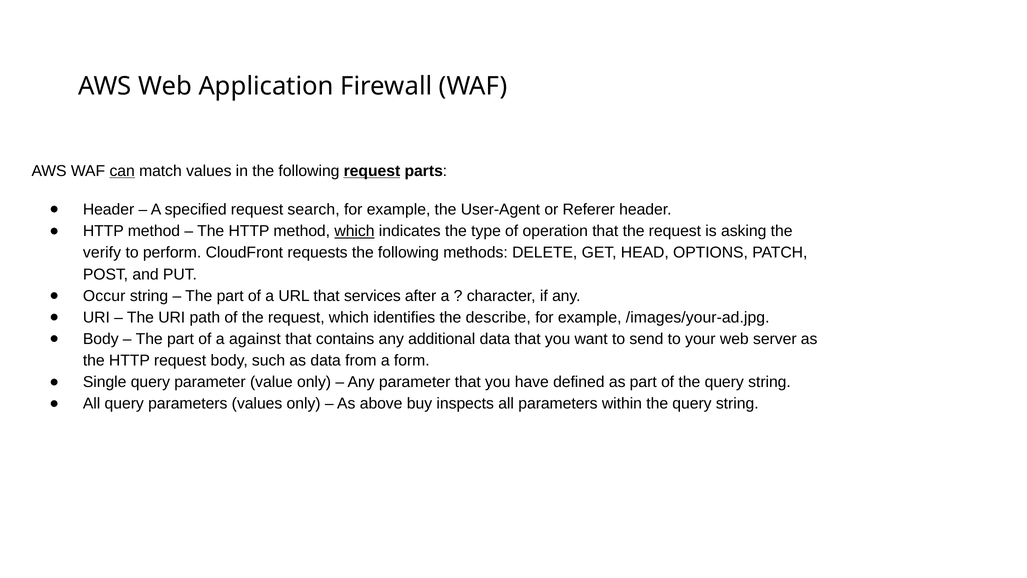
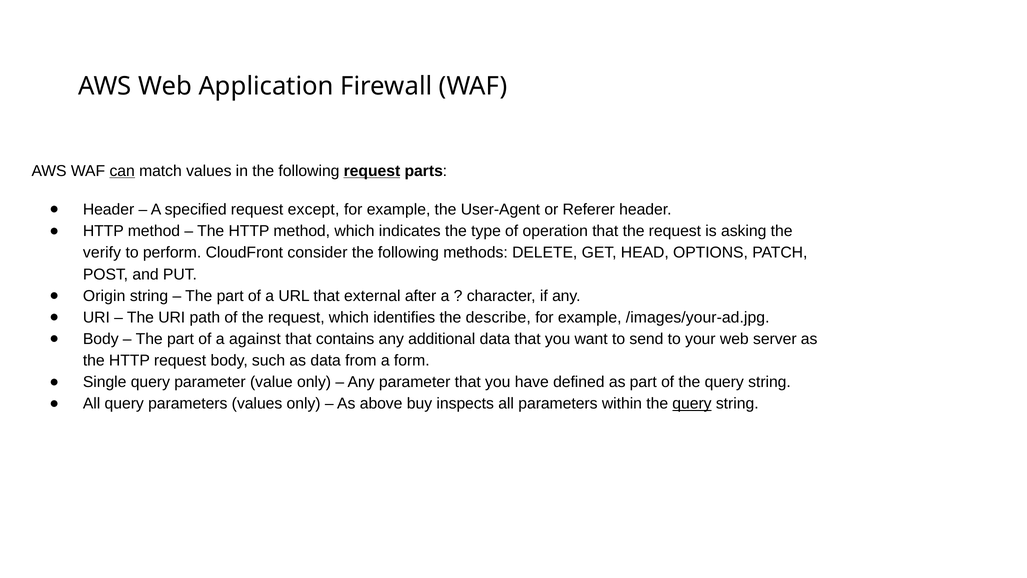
search: search -> except
which at (354, 231) underline: present -> none
requests: requests -> consider
Occur: Occur -> Origin
services: services -> external
query at (692, 404) underline: none -> present
